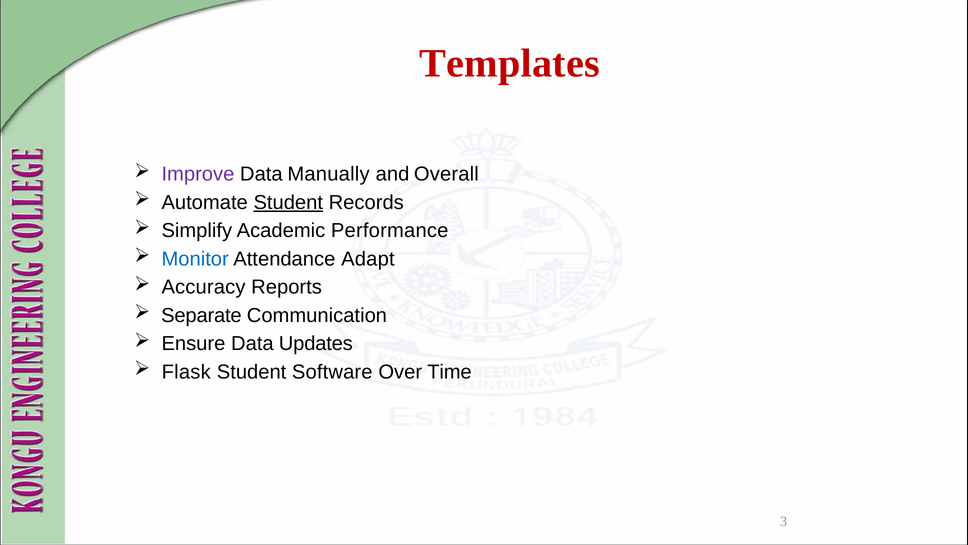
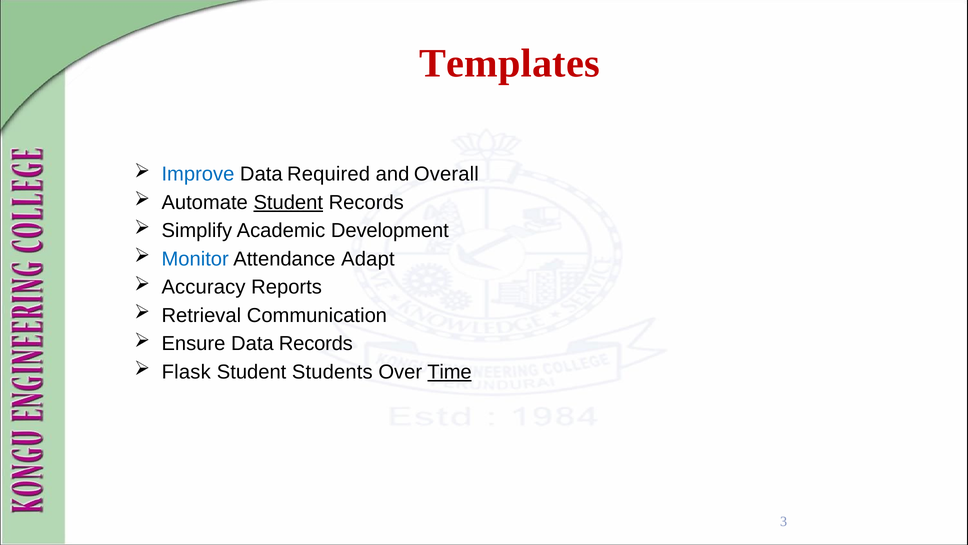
Improve colour: purple -> blue
Manually: Manually -> Required
Performance: Performance -> Development
Separate: Separate -> Retrieval
Data Updates: Updates -> Records
Software: Software -> Students
Time underline: none -> present
